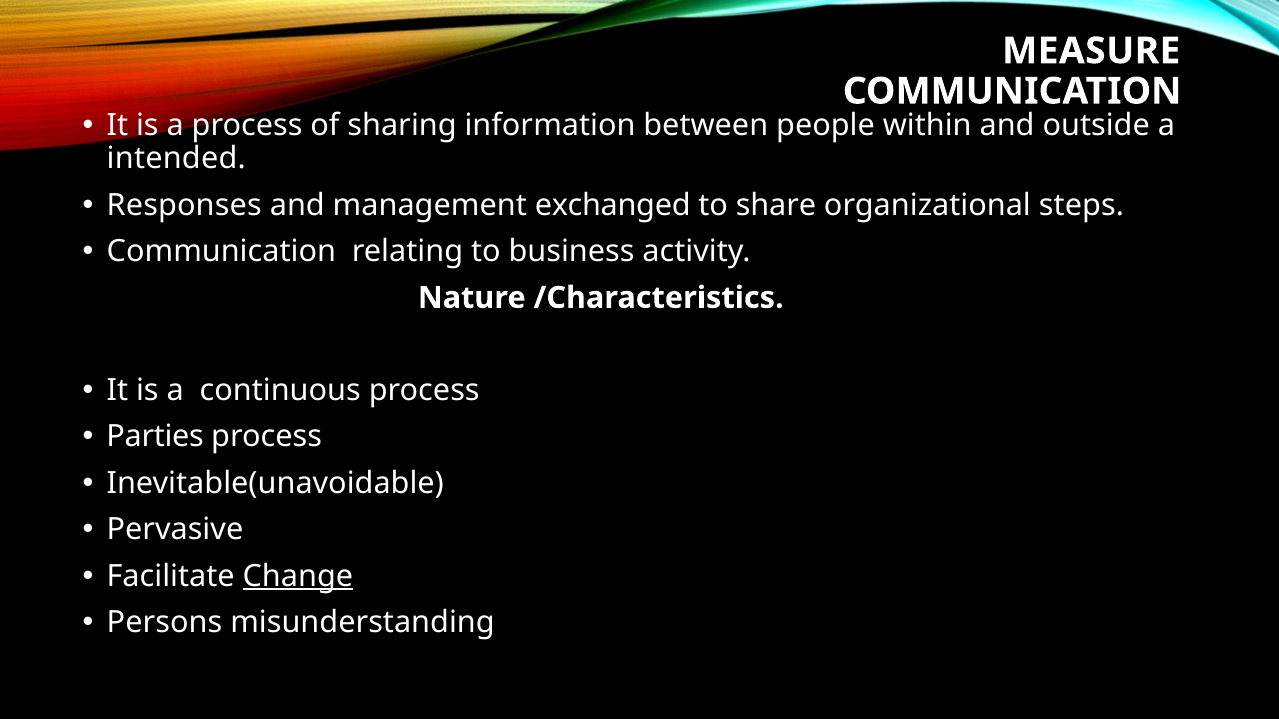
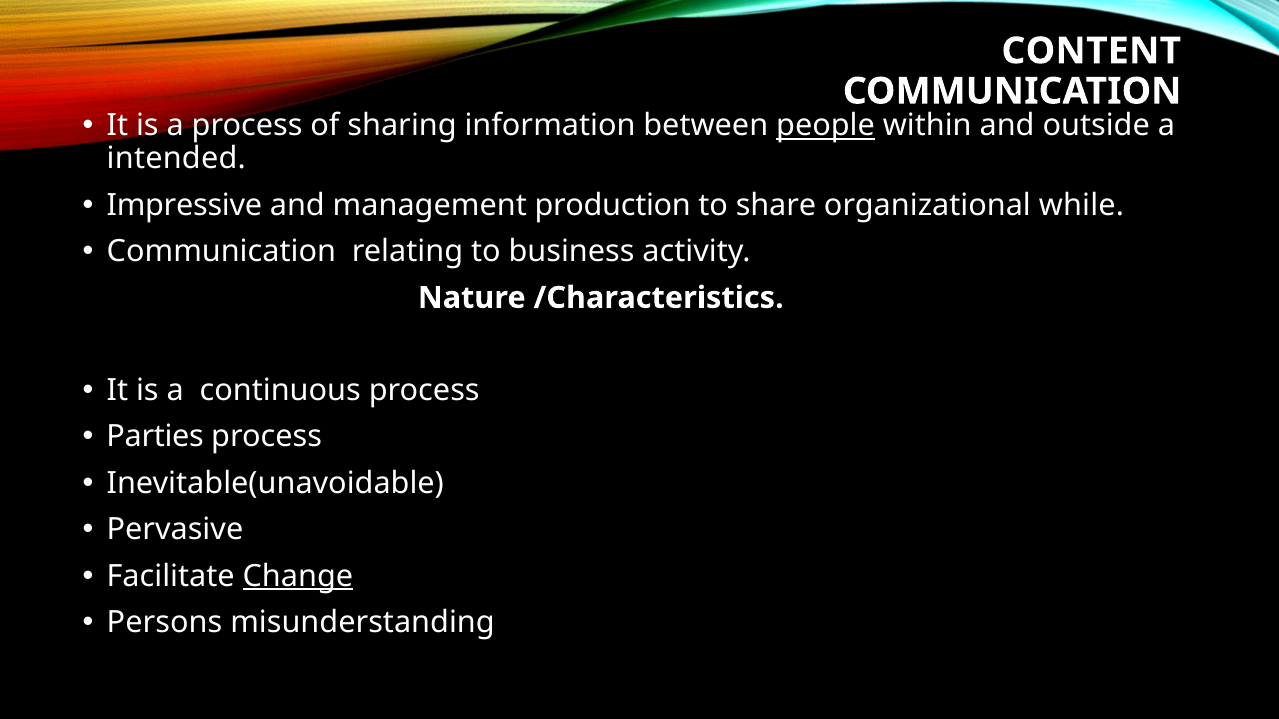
MEASURE: MEASURE -> CONTENT
people underline: none -> present
Responses: Responses -> Impressive
exchanged: exchanged -> production
steps: steps -> while
